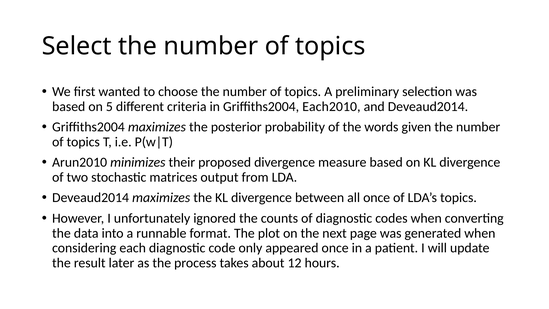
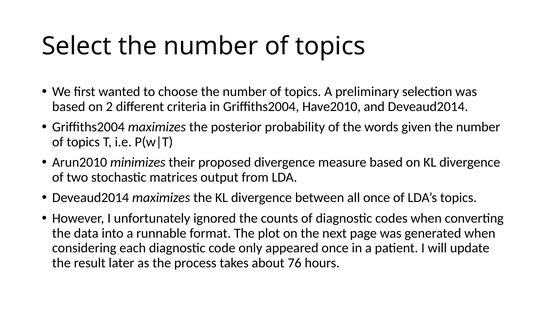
5: 5 -> 2
Each2010: Each2010 -> Have2010
12: 12 -> 76
